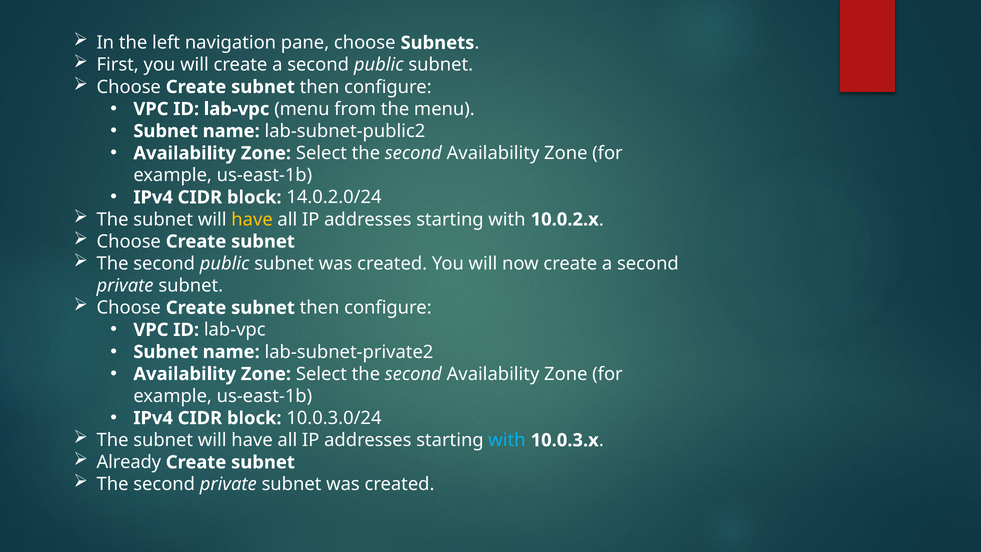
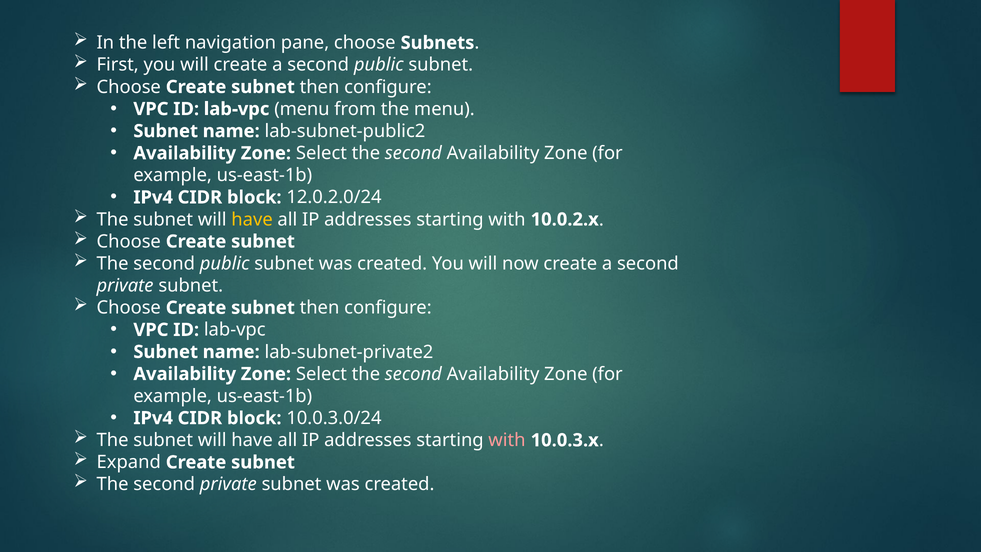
14.0.2.0/24: 14.0.2.0/24 -> 12.0.2.0/24
with at (507, 440) colour: light blue -> pink
Already: Already -> Expand
